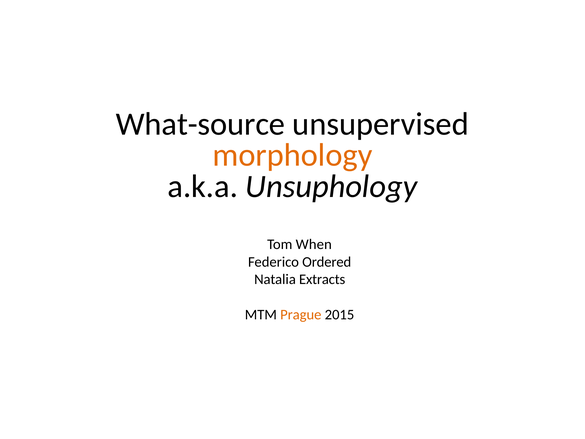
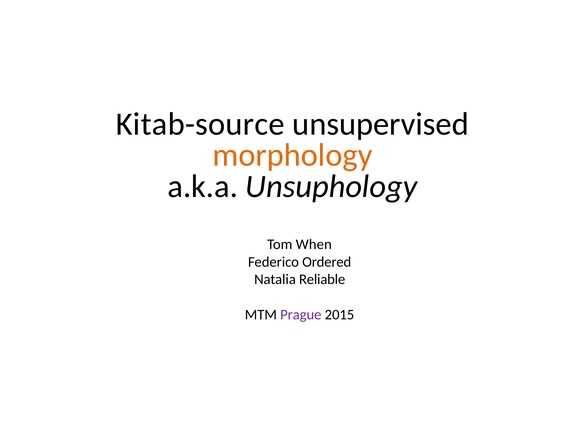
What-source: What-source -> Kitab-source
Extracts: Extracts -> Reliable
Prague colour: orange -> purple
